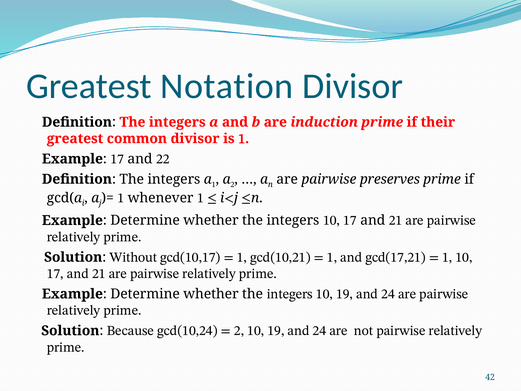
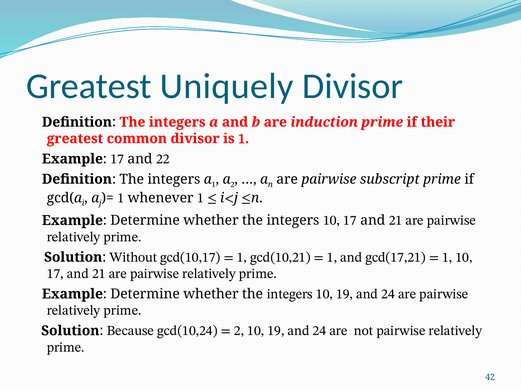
Notation: Notation -> Uniquely
preserves: preserves -> subscript
